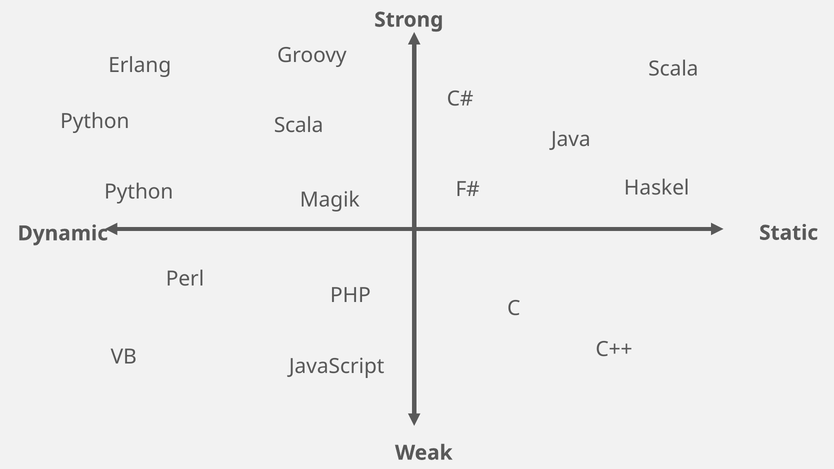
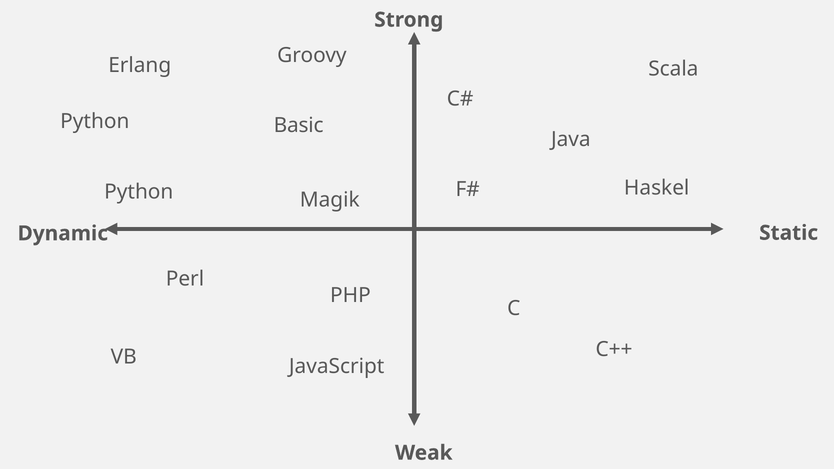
Scala at (299, 125): Scala -> Basic
